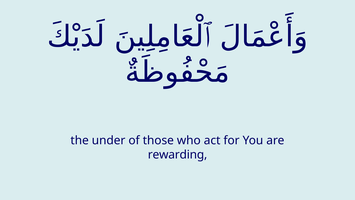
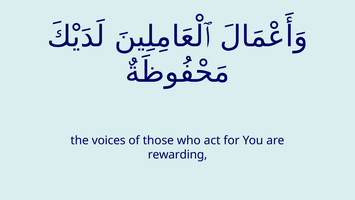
under: under -> voices
